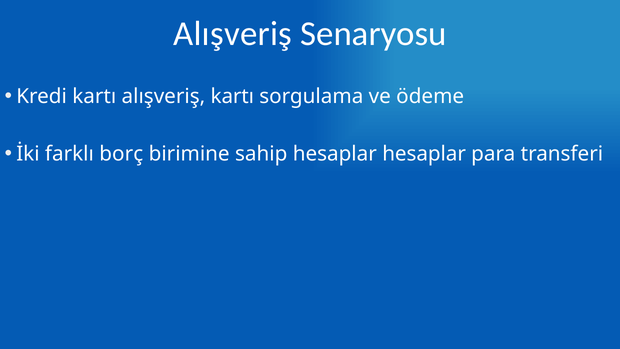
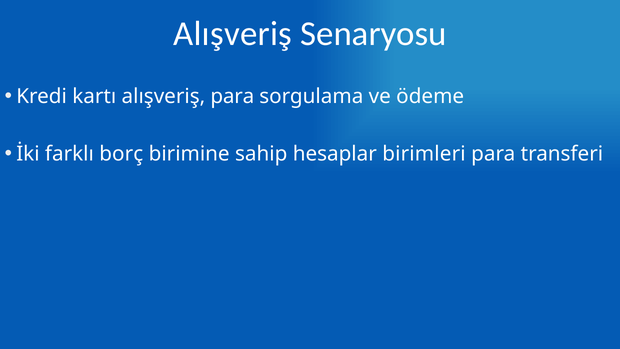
alışveriş kartı: kartı -> para
hesaplar hesaplar: hesaplar -> birimleri
